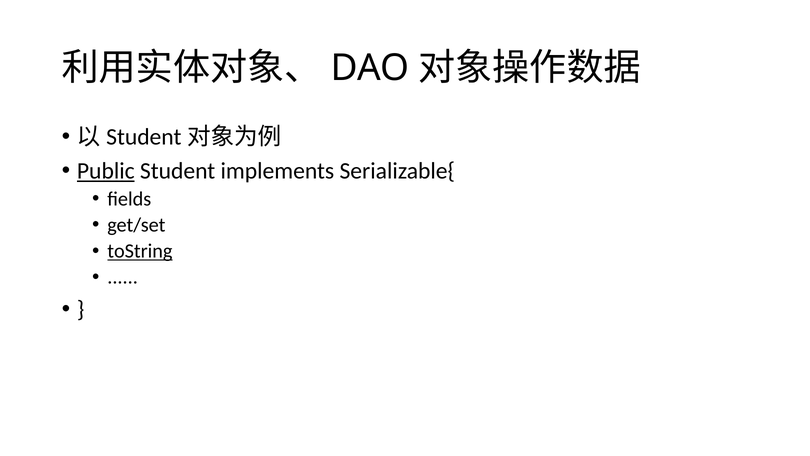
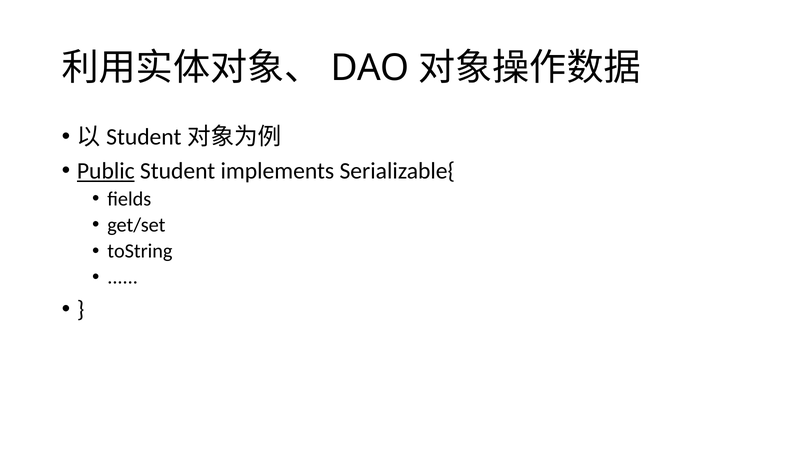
toString underline: present -> none
